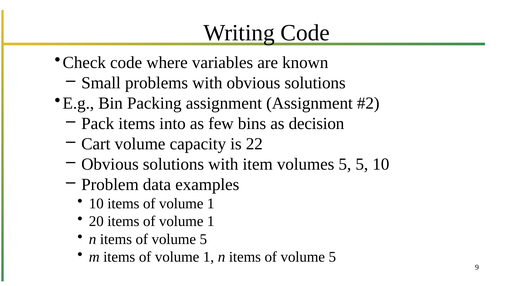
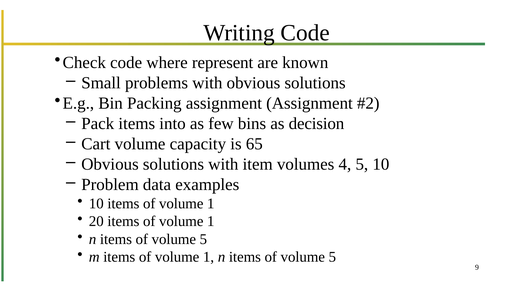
variables: variables -> represent
22: 22 -> 65
volumes 5: 5 -> 4
